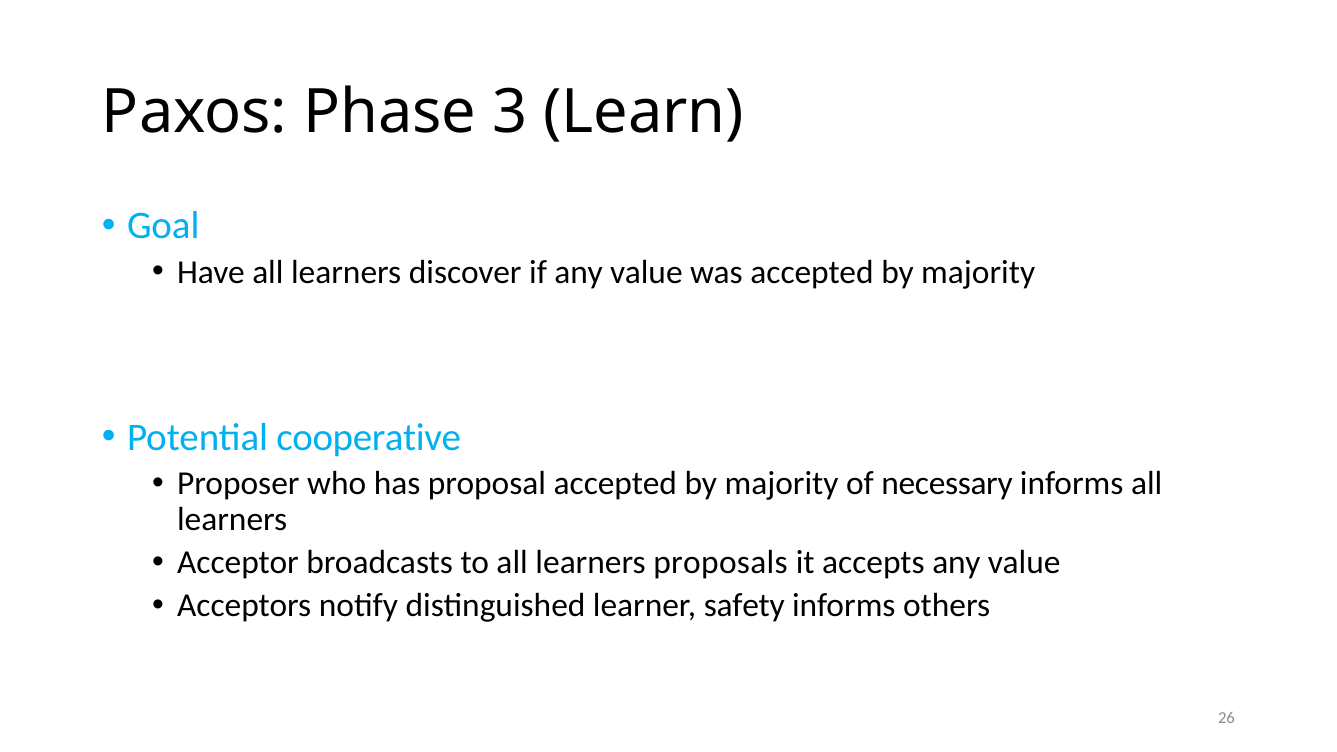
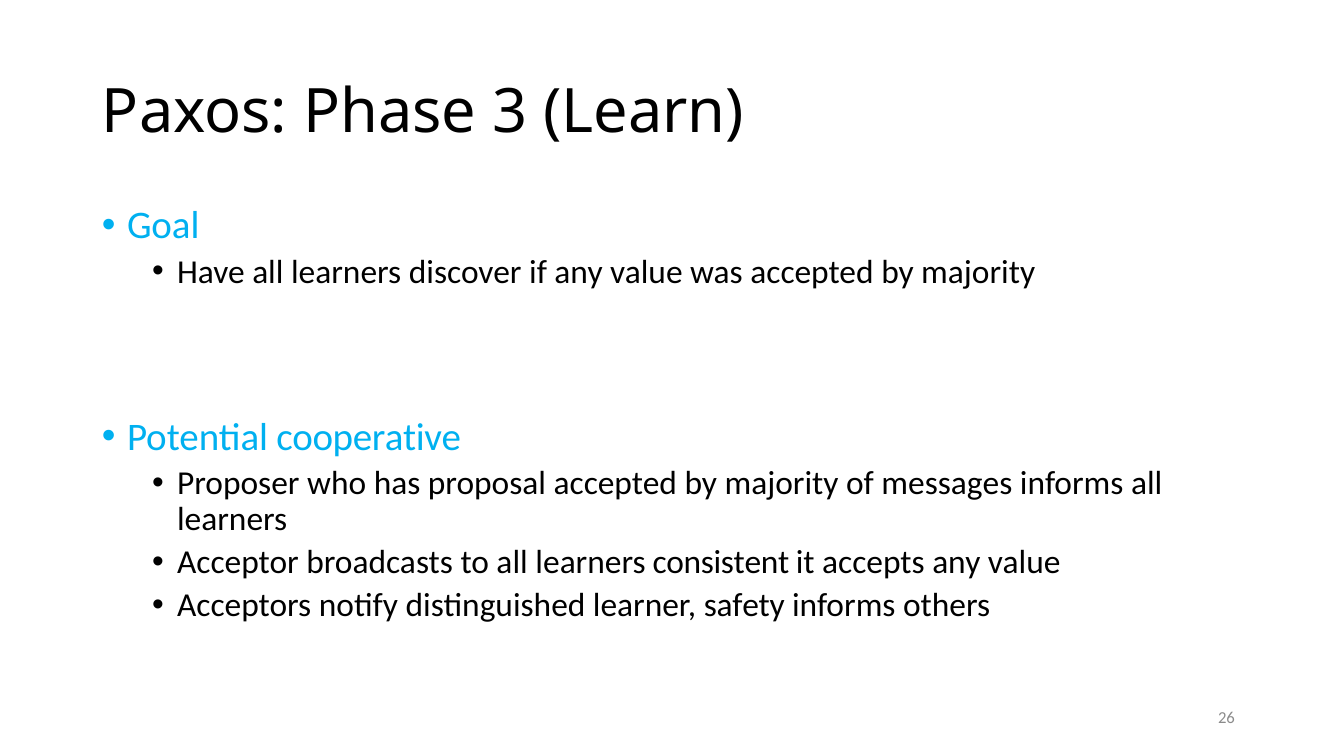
necessary: necessary -> messages
proposals: proposals -> consistent
